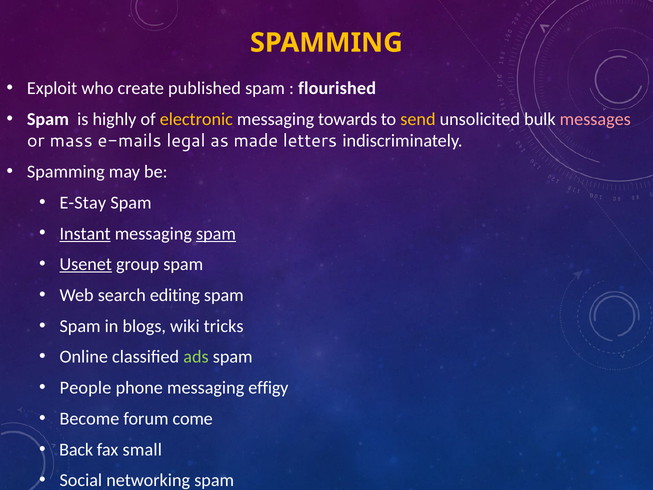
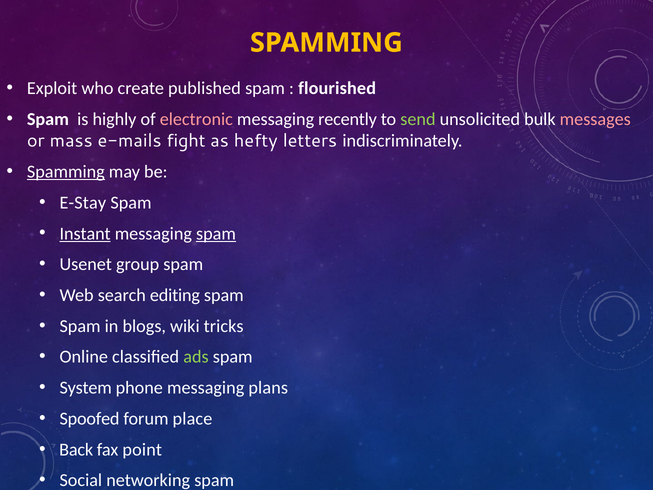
electronic colour: yellow -> pink
towards: towards -> recently
send colour: yellow -> light green
legal: legal -> fight
made: made -> hefty
Spamming at (66, 172) underline: none -> present
Usenet underline: present -> none
People: People -> System
effigy: effigy -> plans
Become: Become -> Spoofed
come: come -> place
small: small -> point
